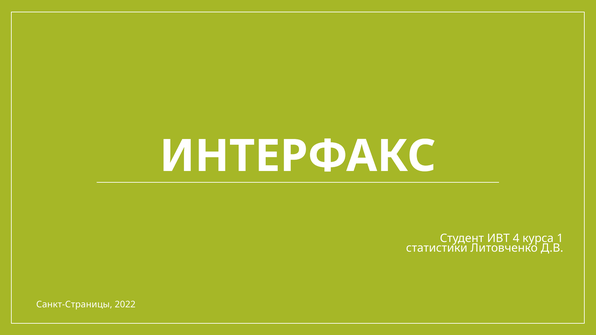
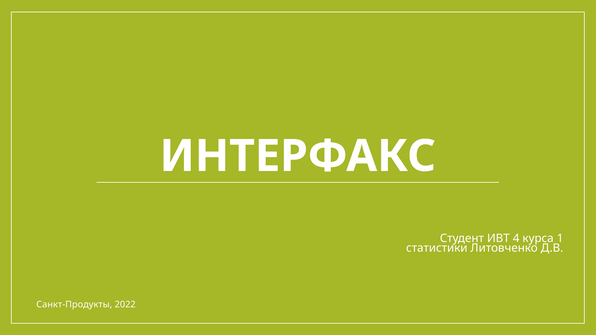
Санкт-Страницы: Санкт-Страницы -> Санкт-Продукты
